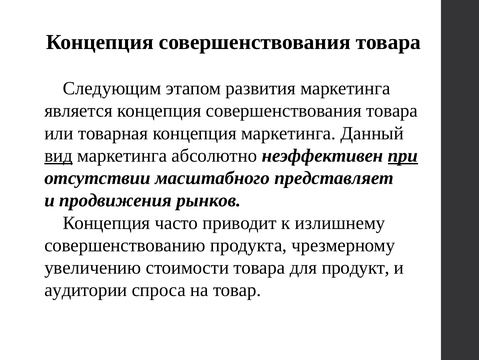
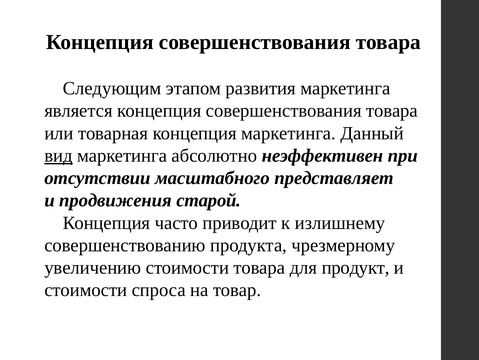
при underline: present -> none
рынков: рынков -> старой
аудитории at (86, 289): аудитории -> стоимости
